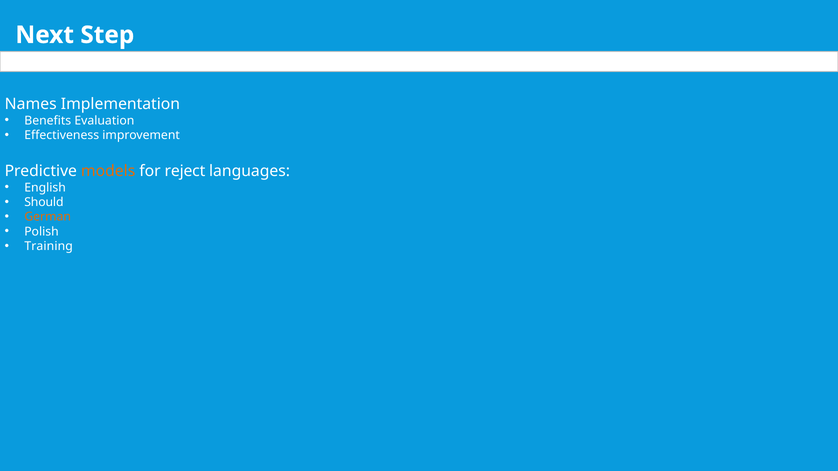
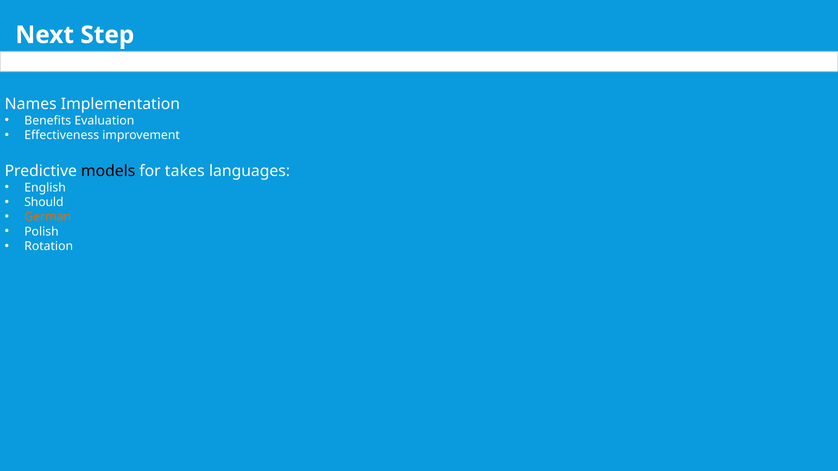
models colour: orange -> black
reject: reject -> takes
Training: Training -> Rotation
